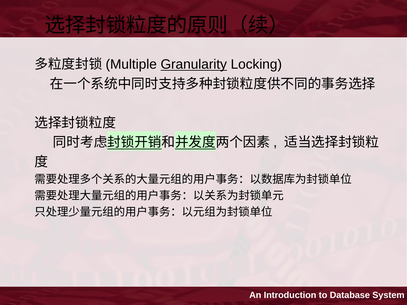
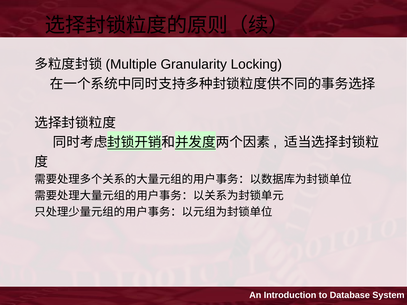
Granularity underline: present -> none
